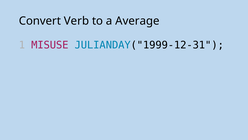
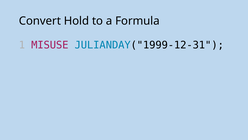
Verb: Verb -> Hold
Average: Average -> Formula
